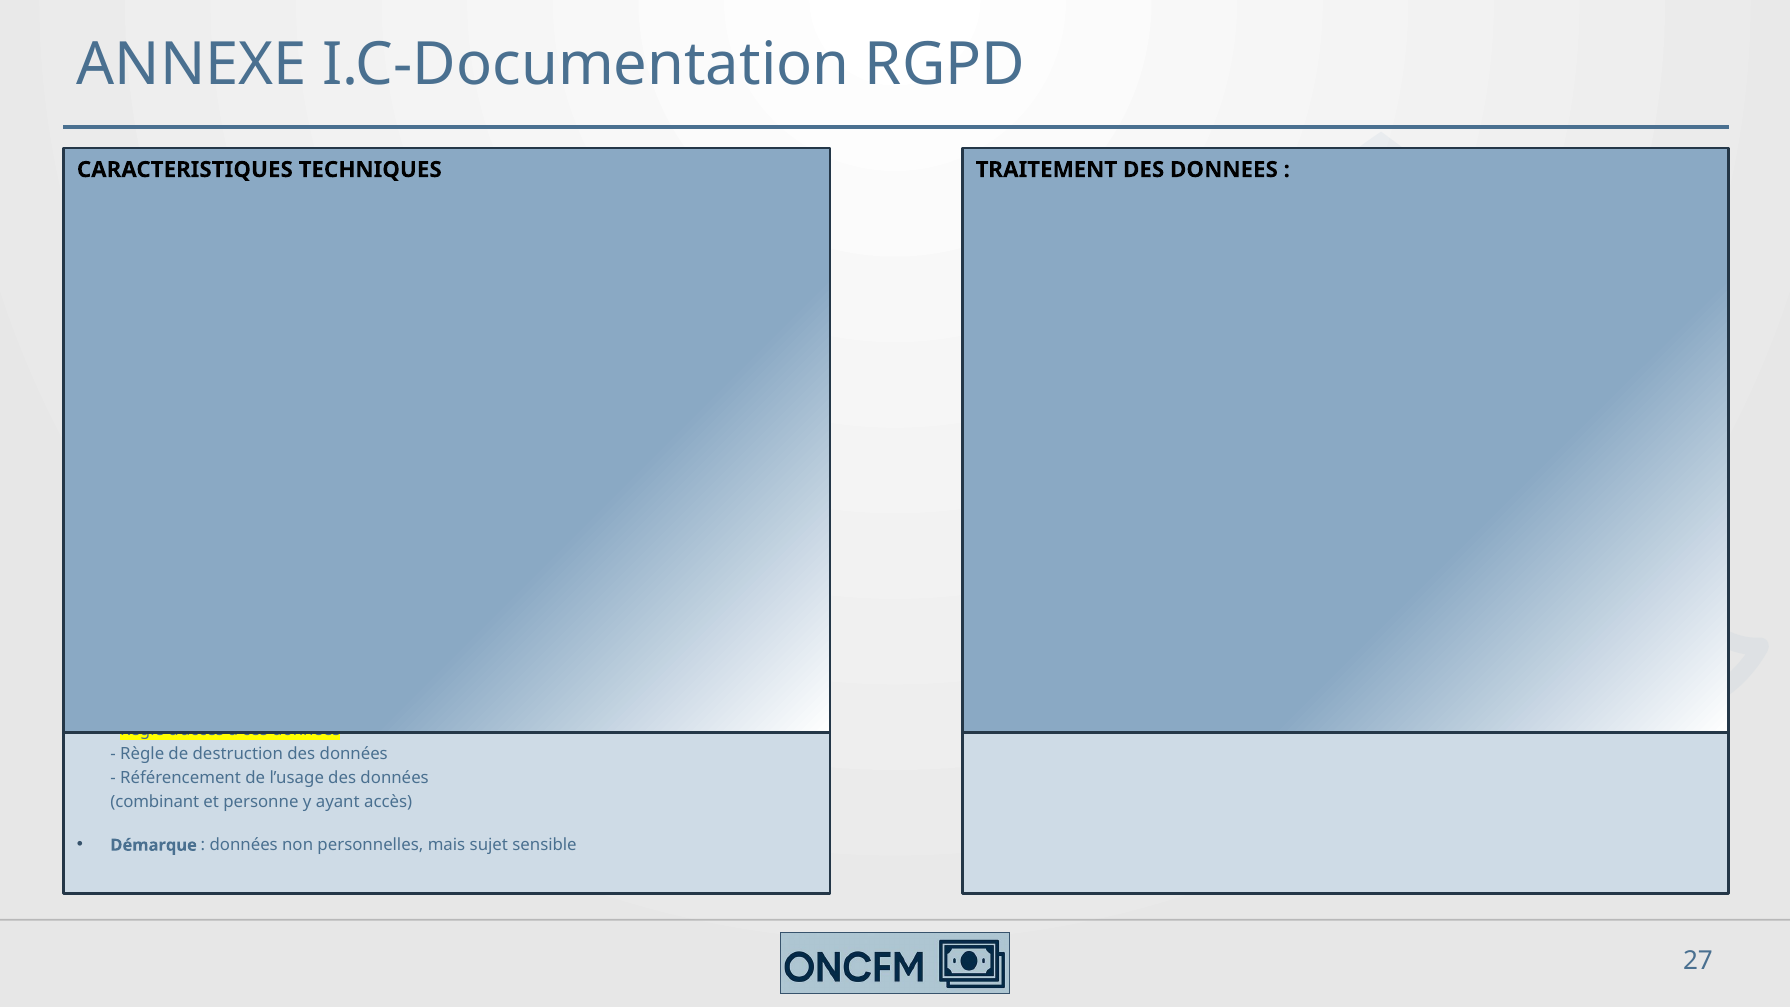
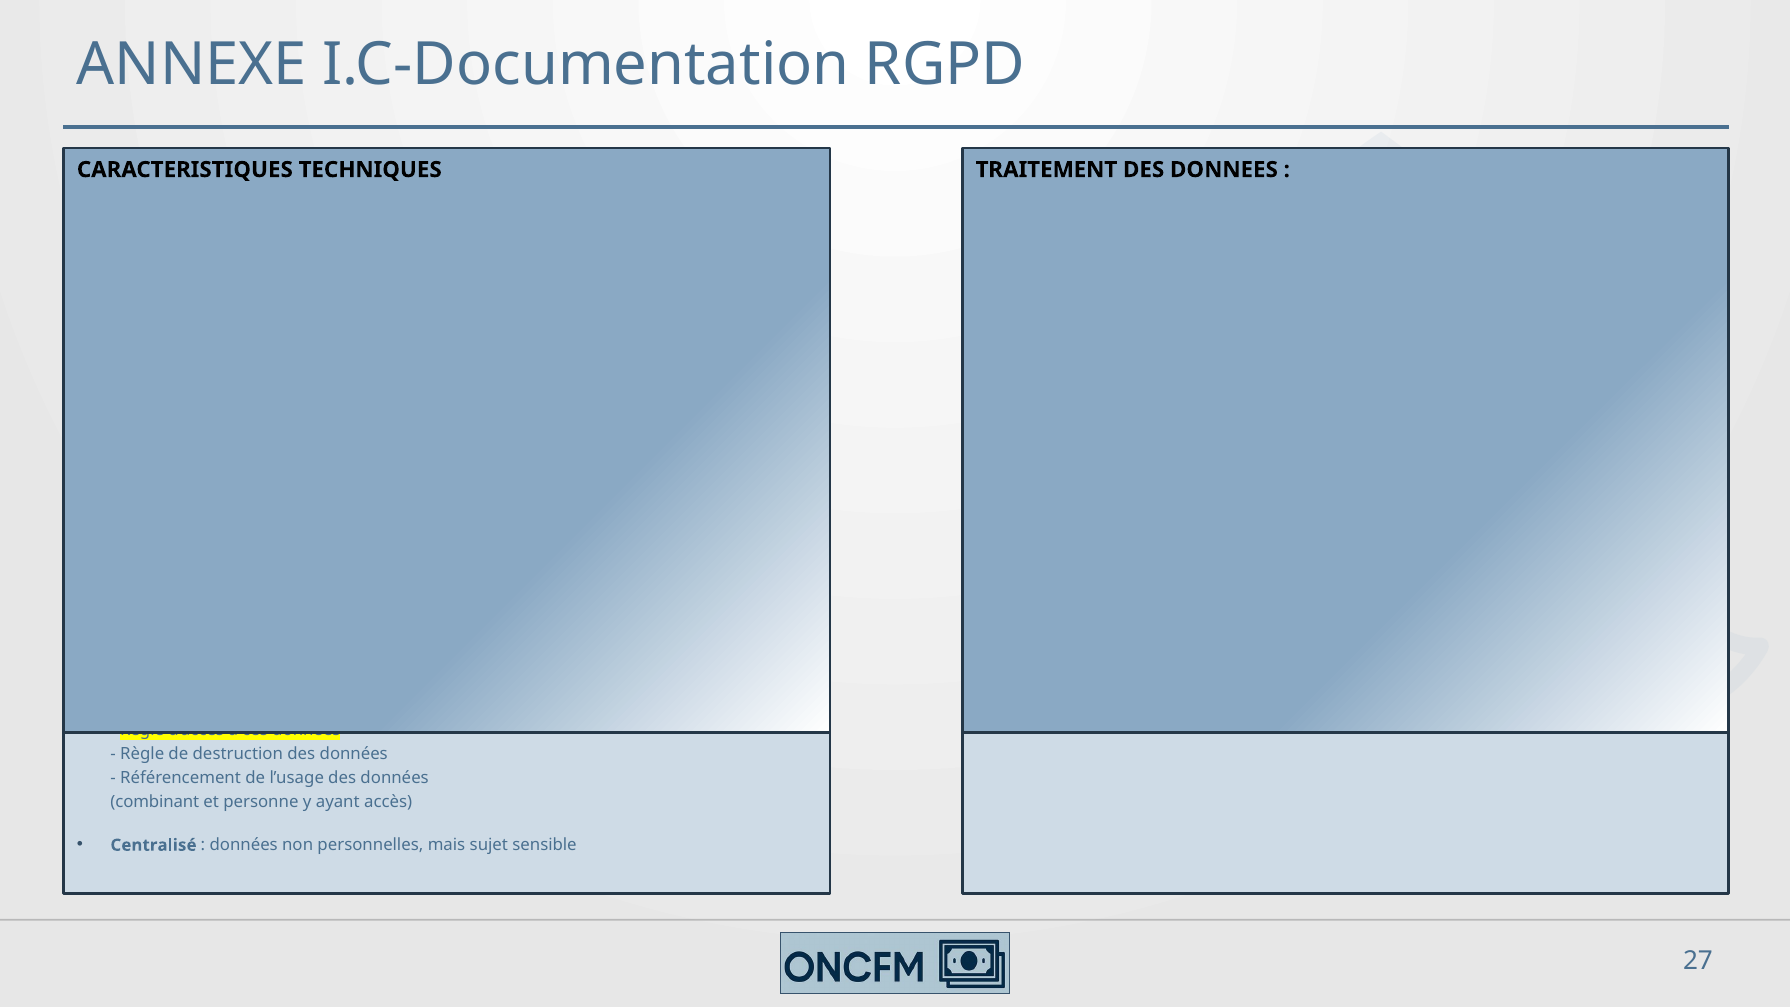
Démarque at (154, 845): Démarque -> Centralisé
